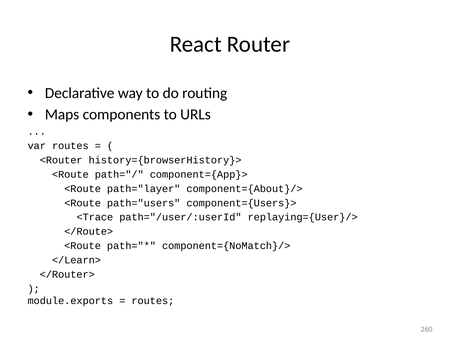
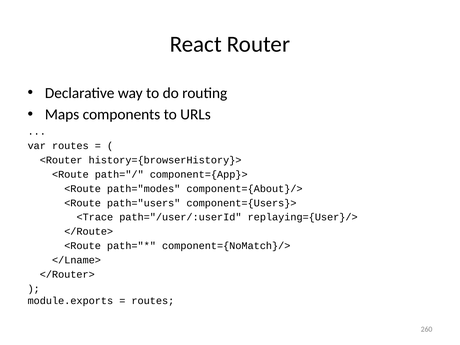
path="layer: path="layer -> path="modes
</Learn>: </Learn> -> </Lname>
